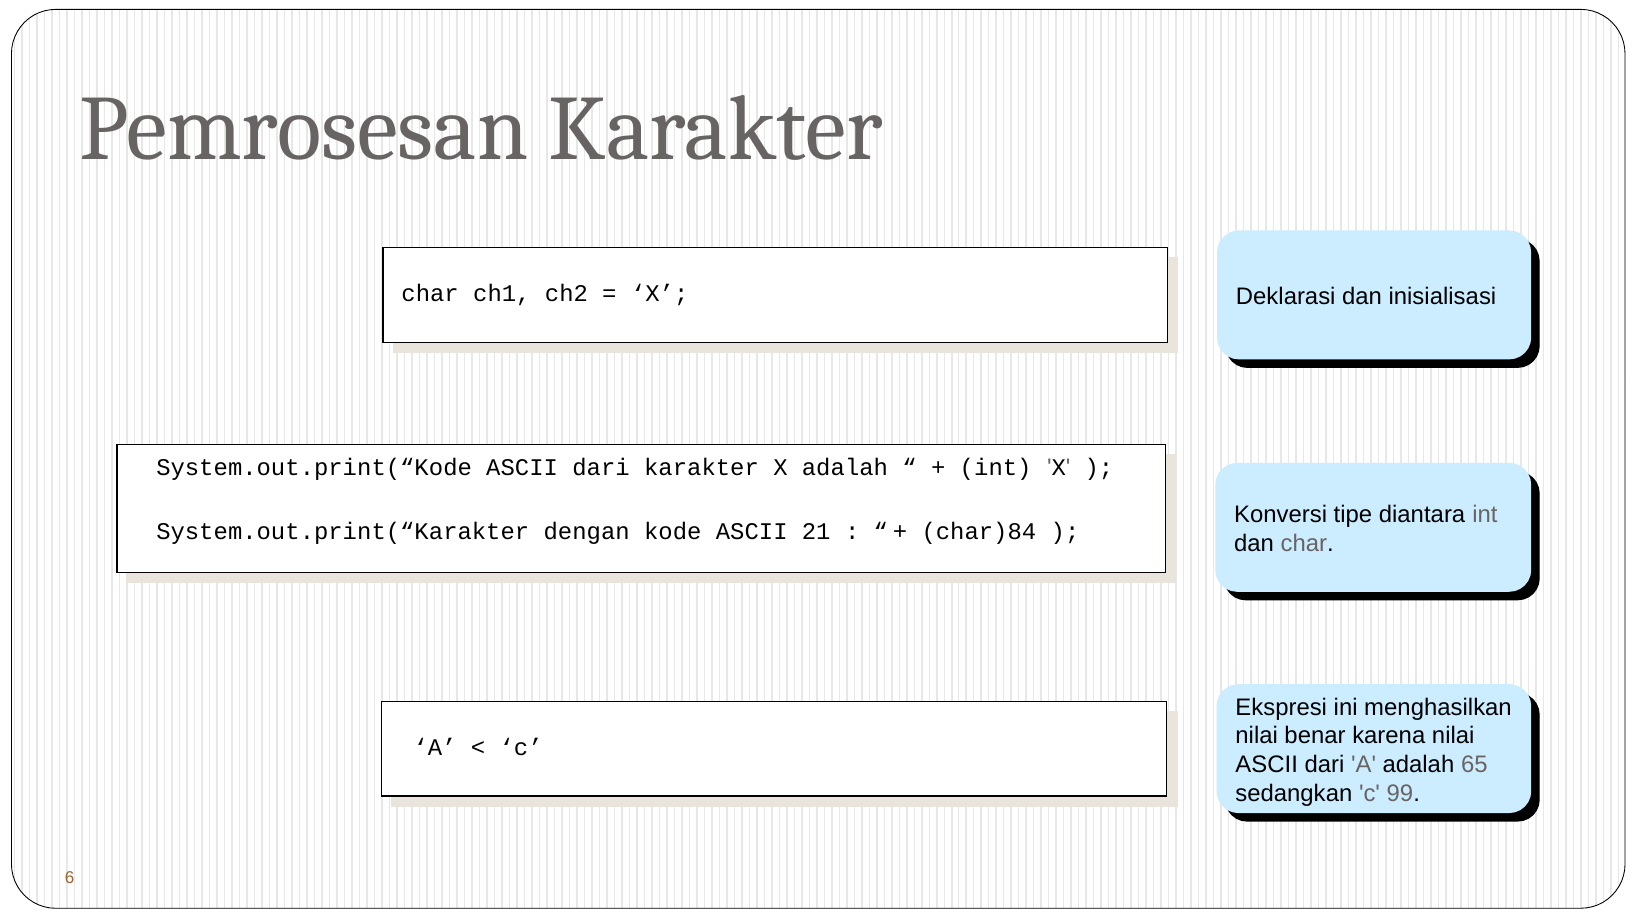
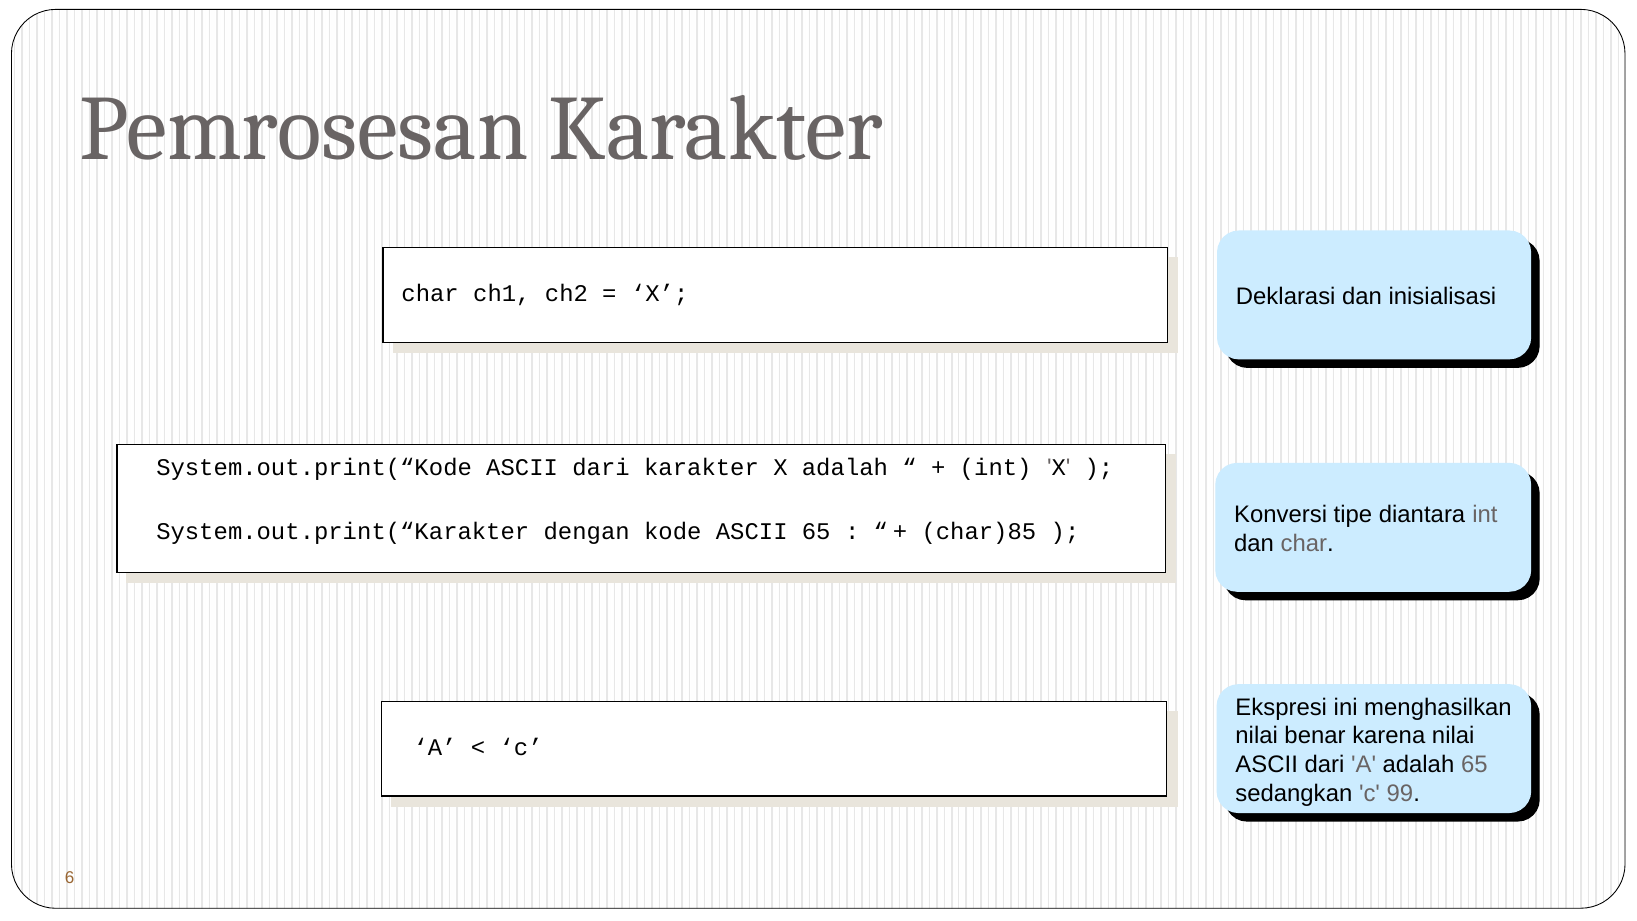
ASCII 21: 21 -> 65
char)84: char)84 -> char)85
